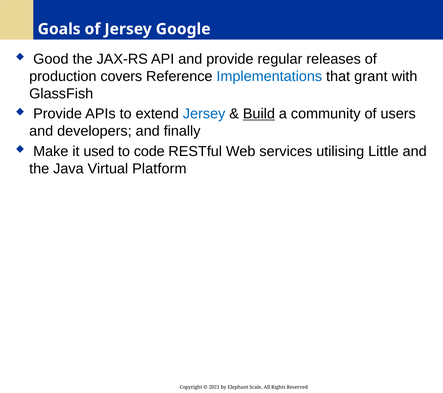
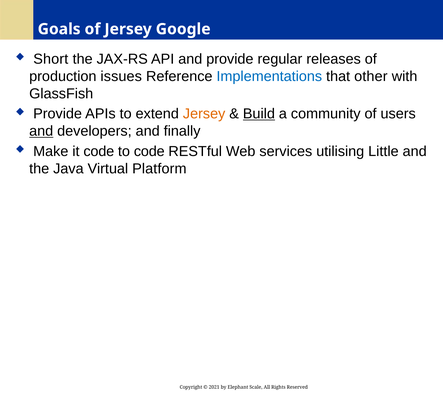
Good: Good -> Short
covers: covers -> issues
grant: grant -> other
Jersey at (204, 114) colour: blue -> orange
and at (41, 131) underline: none -> present
it used: used -> code
